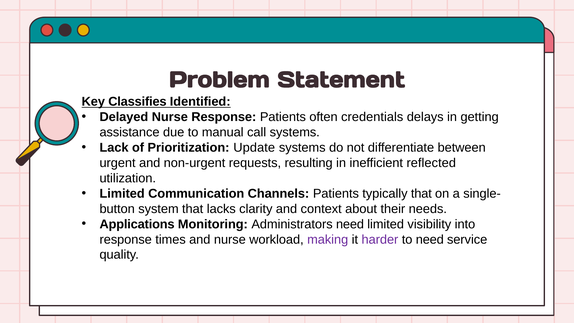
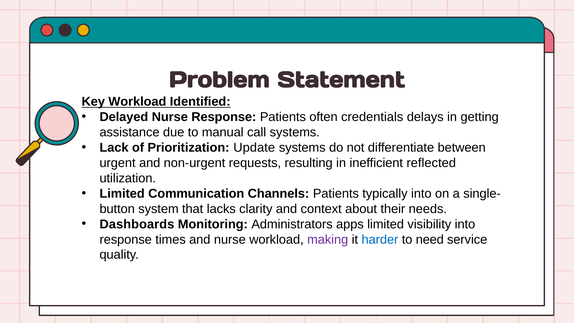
Key Classifies: Classifies -> Workload
typically that: that -> into
Applications: Applications -> Dashboards
Administrators need: need -> apps
harder colour: purple -> blue
